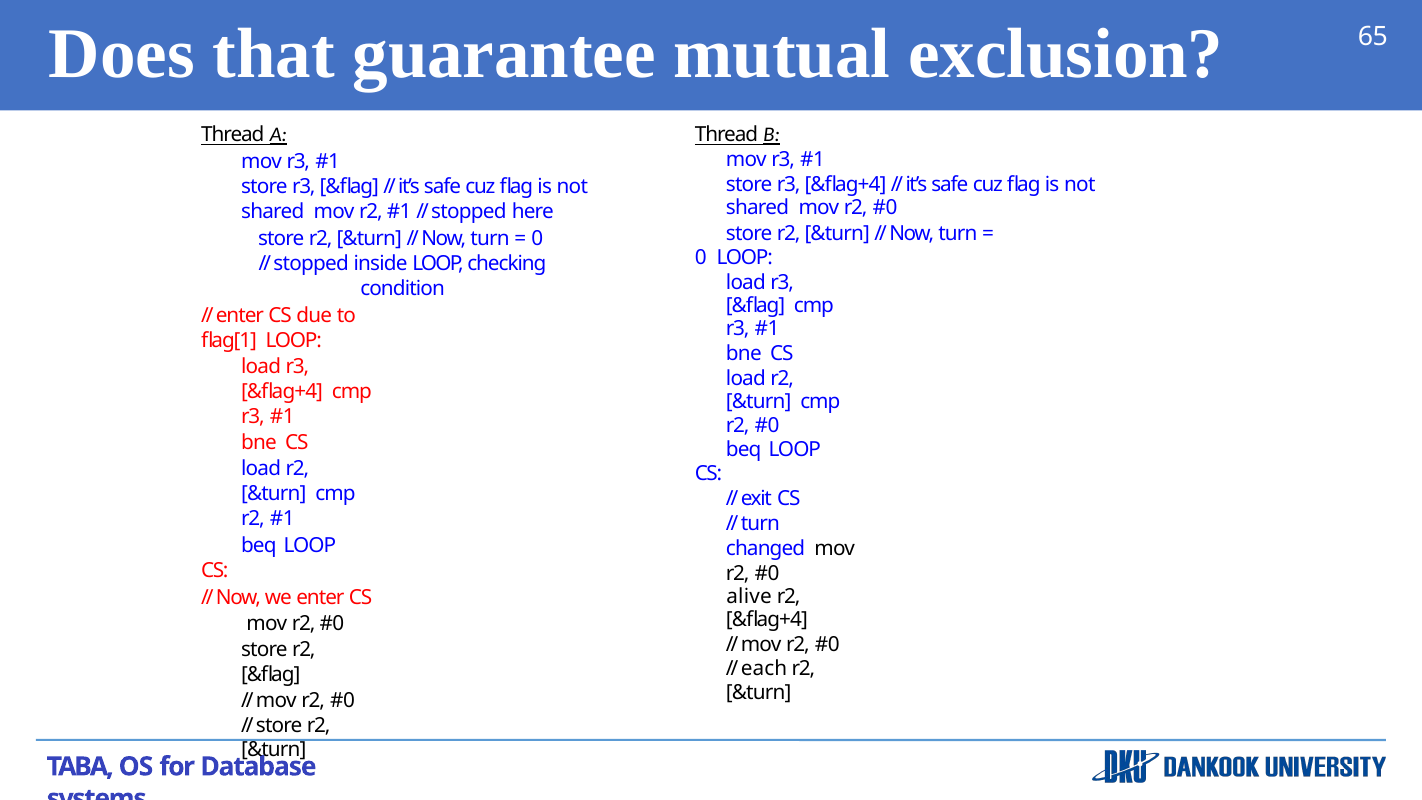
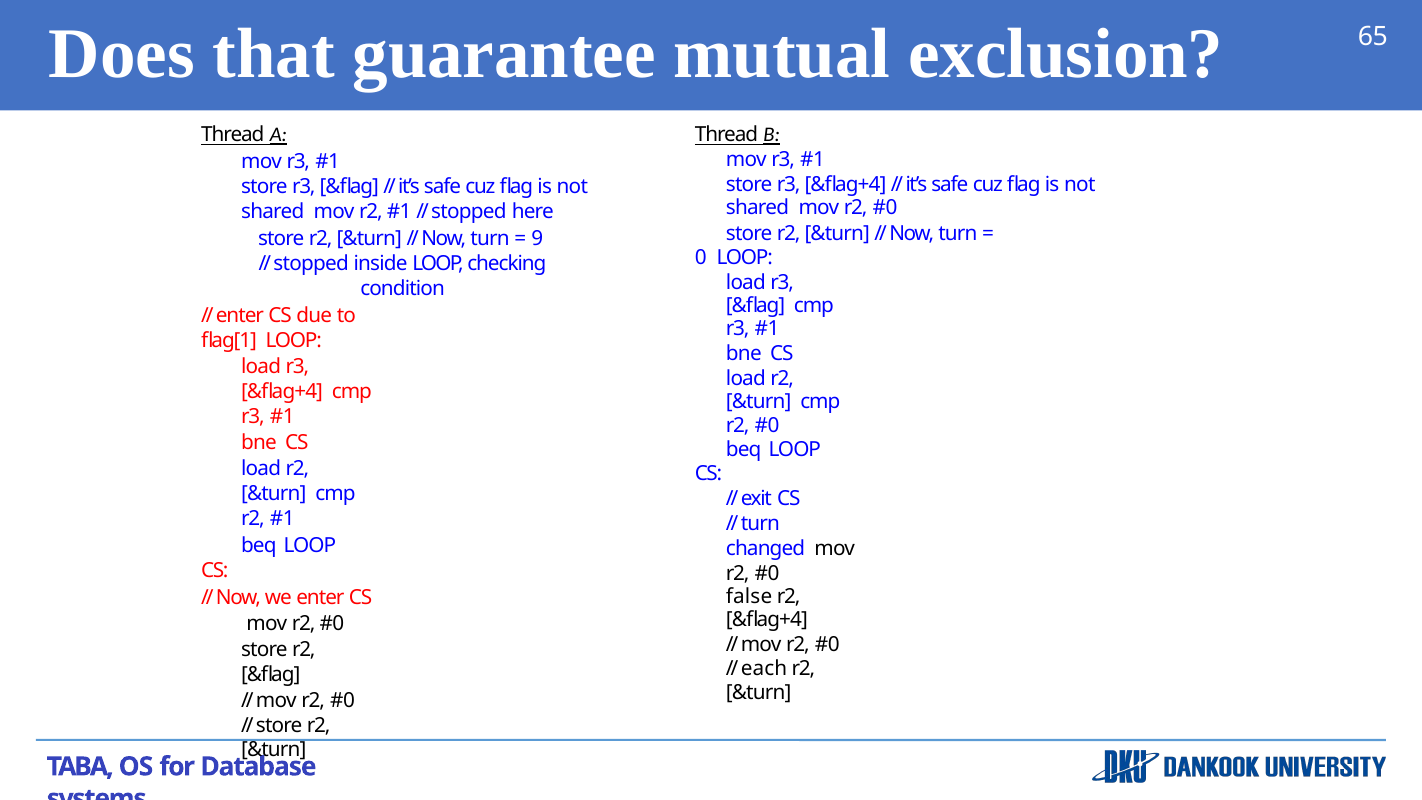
0 at (537, 239): 0 -> 9
alive: alive -> false
